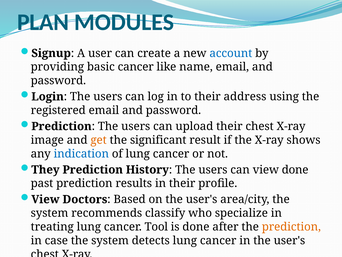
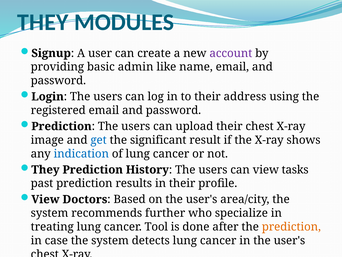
PLAN at (43, 22): PLAN -> THEY
account colour: blue -> purple
basic cancer: cancer -> admin
get colour: orange -> blue
view done: done -> tasks
classify: classify -> further
